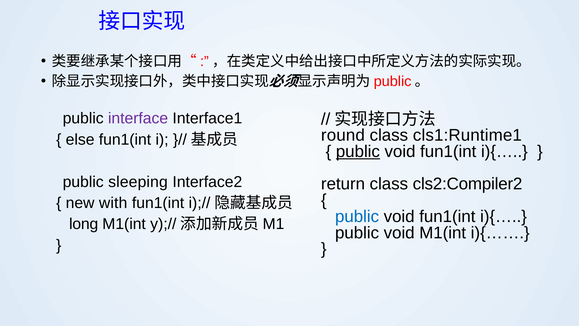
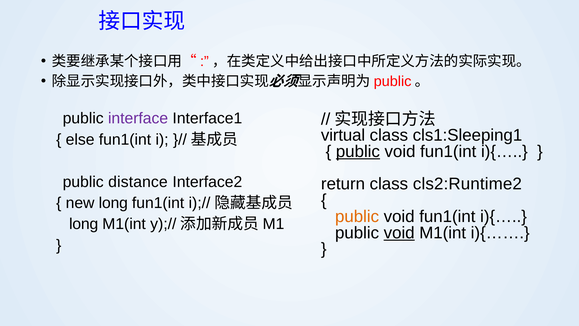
round: round -> virtual
cls1:Runtime1: cls1:Runtime1 -> cls1:Sleeping1
sleeping: sleeping -> distance
cls2:Compiler2: cls2:Compiler2 -> cls2:Runtime2
new with: with -> long
public at (357, 216) colour: blue -> orange
void at (399, 233) underline: none -> present
